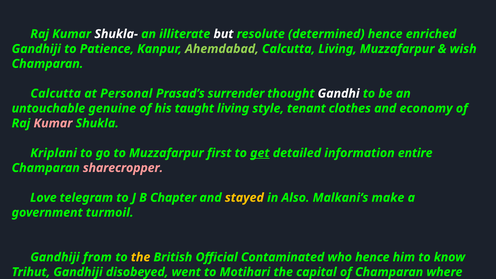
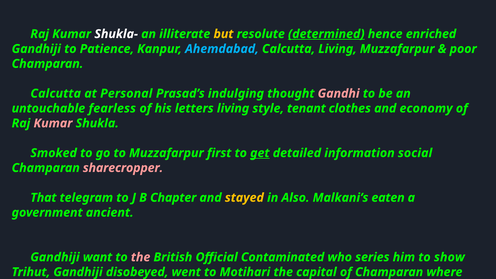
but colour: white -> yellow
determined underline: none -> present
Ahemdabad colour: light green -> light blue
wish: wish -> poor
surrender: surrender -> indulging
Gandhi colour: white -> pink
genuine: genuine -> fearless
taught: taught -> letters
Kriplani: Kriplani -> Smoked
entire: entire -> social
Love: Love -> That
make: make -> eaten
turmoil: turmoil -> ancient
from: from -> want
the at (141, 257) colour: yellow -> pink
who hence: hence -> series
know: know -> show
